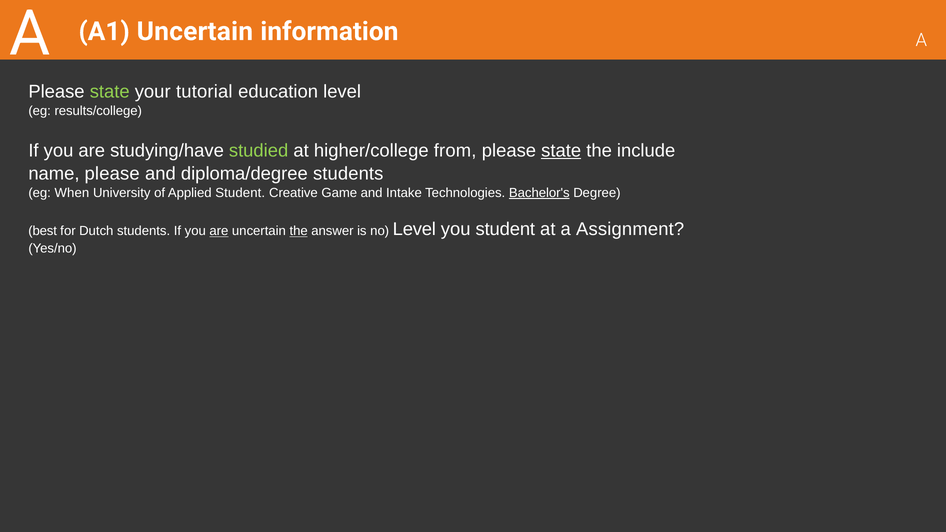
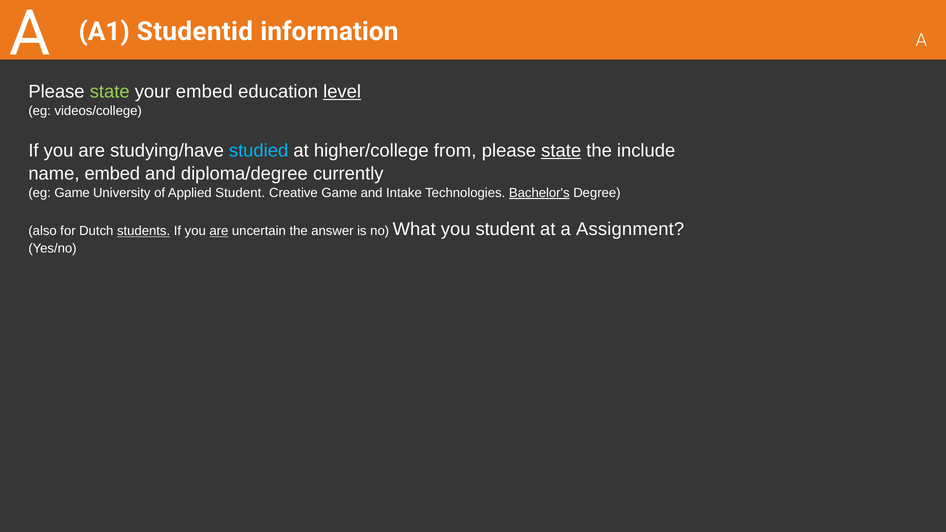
A1 Uncertain: Uncertain -> Studentid
your tutorial: tutorial -> embed
level at (342, 92) underline: none -> present
results/college: results/college -> videos/college
studied colour: light green -> light blue
name please: please -> embed
diploma/degree students: students -> currently
eg When: When -> Game
best: best -> also
students at (144, 231) underline: none -> present
the at (299, 231) underline: present -> none
no Level: Level -> What
